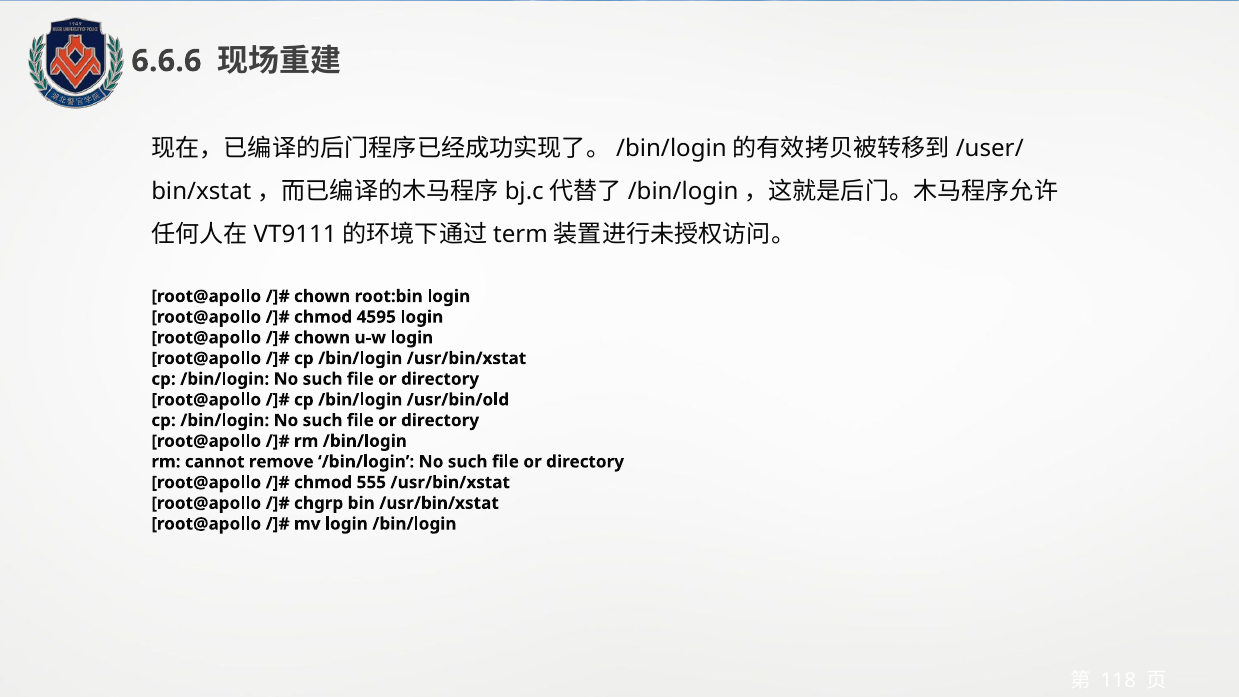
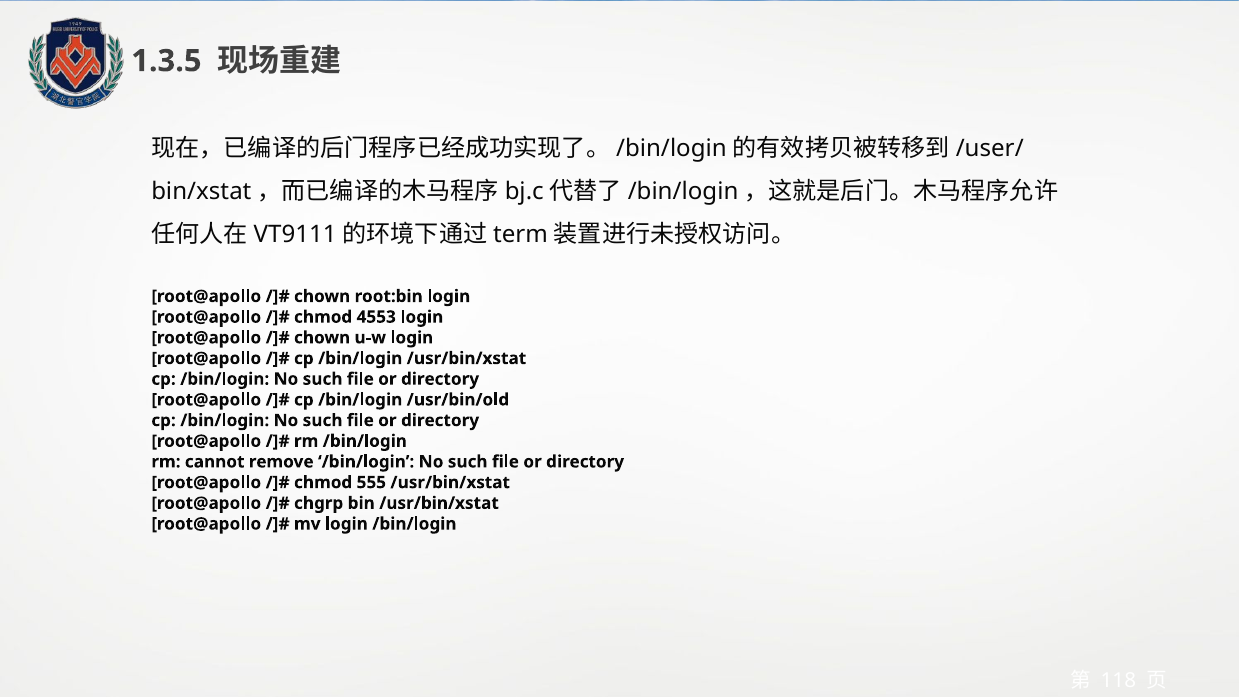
6.6.6: 6.6.6 -> 1.3.5
4595: 4595 -> 4553
